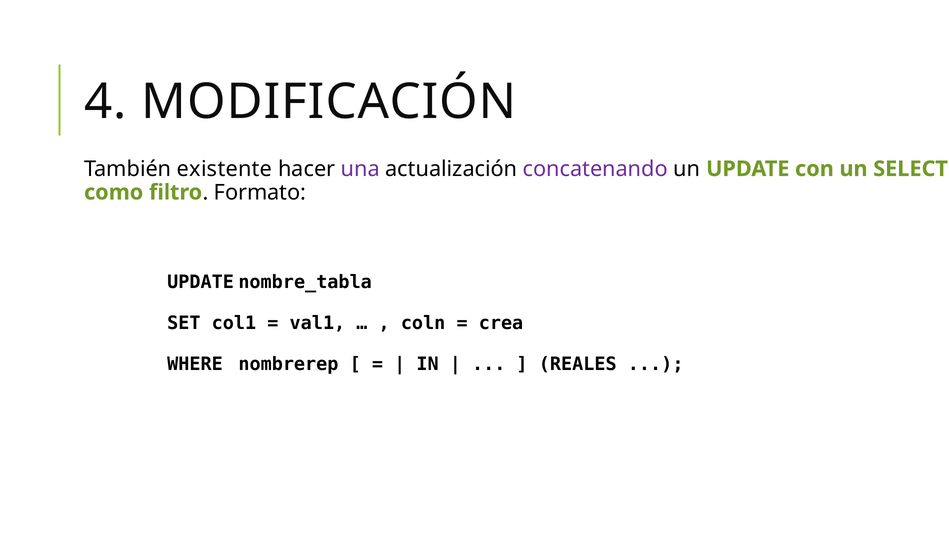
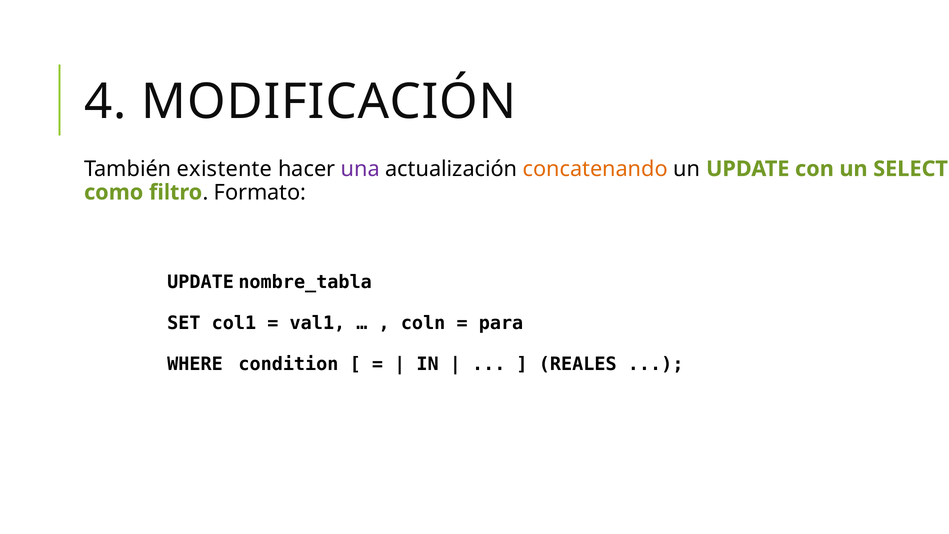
concatenando colour: purple -> orange
crea: crea -> para
nombrerep: nombrerep -> condition
